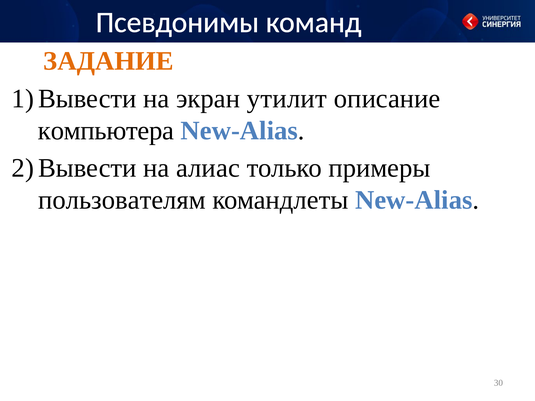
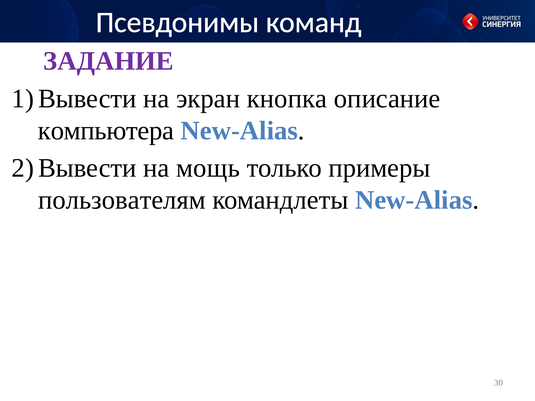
ЗАДАНИЕ colour: orange -> purple
утилит: утилит -> кнопка
алиас: алиас -> мощь
